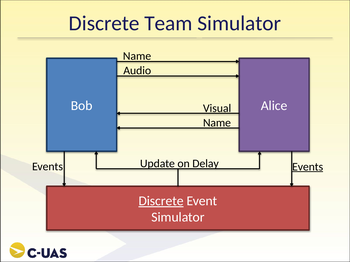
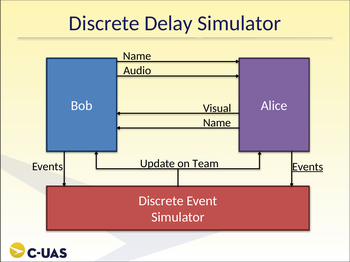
Team: Team -> Delay
Delay: Delay -> Team
Discrete at (161, 201) underline: present -> none
